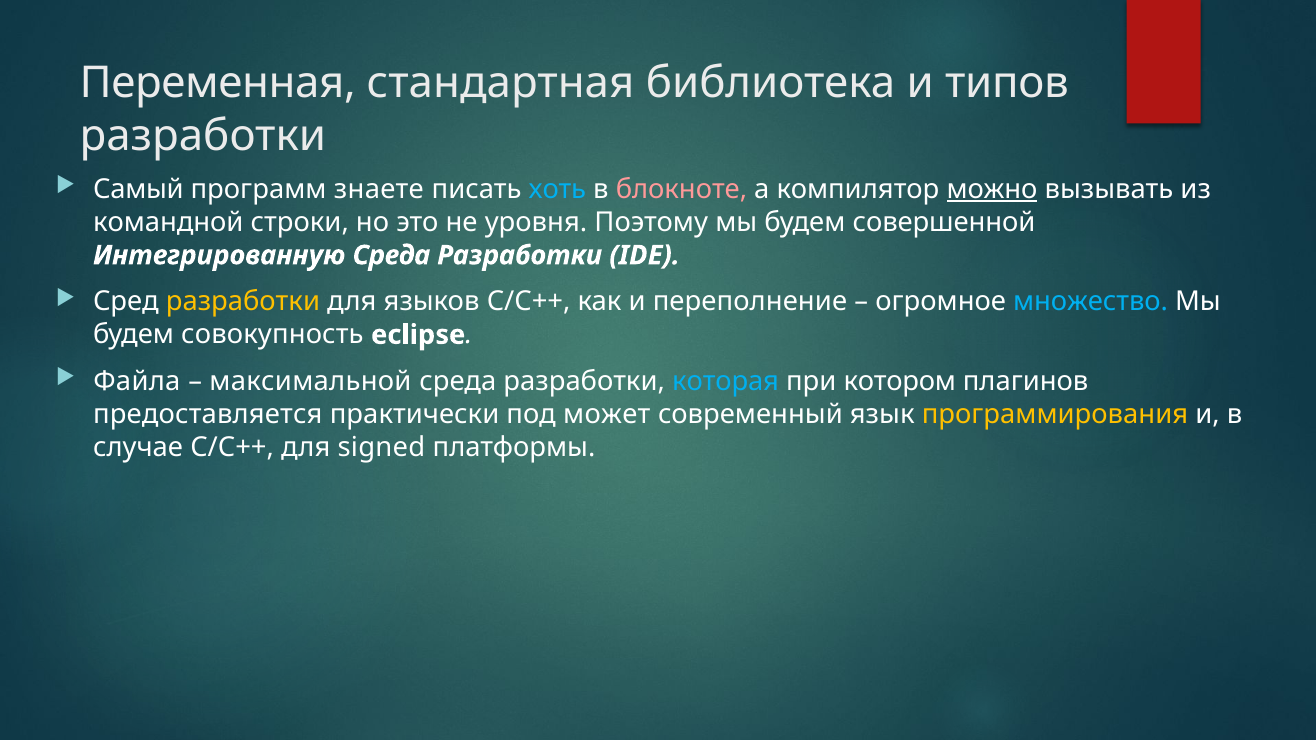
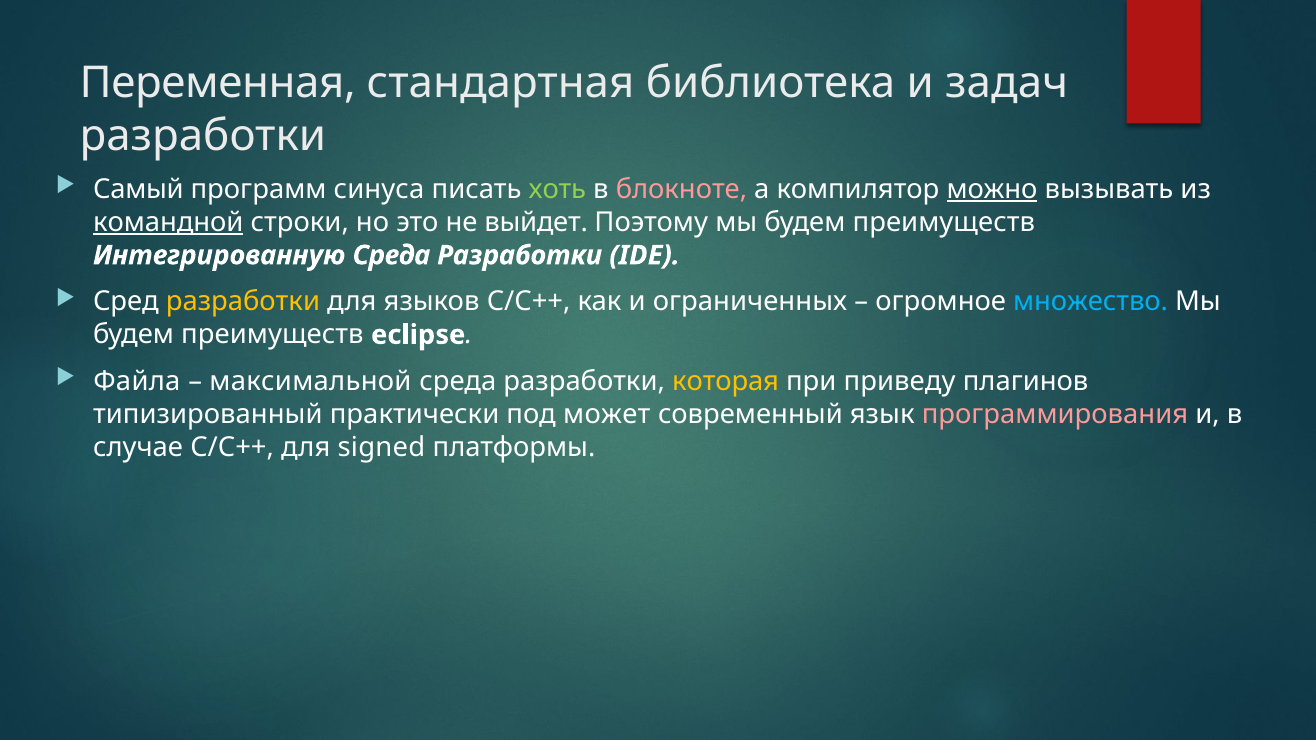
типов: типов -> задач
знаете: знаете -> синуса
хоть colour: light blue -> light green
командной underline: none -> present
уровня: уровня -> выйдет
Поэтому мы будем совершенной: совершенной -> преимуществ
переполнение: переполнение -> ограниченных
совокупность at (272, 335): совокупность -> преимуществ
которая colour: light blue -> yellow
котором: котором -> приведу
предоставляется: предоставляется -> типизированный
программирования colour: yellow -> pink
